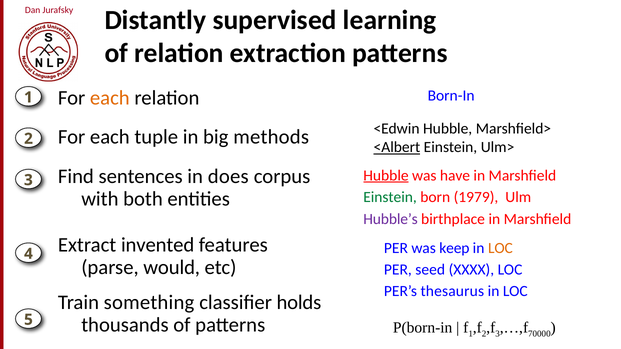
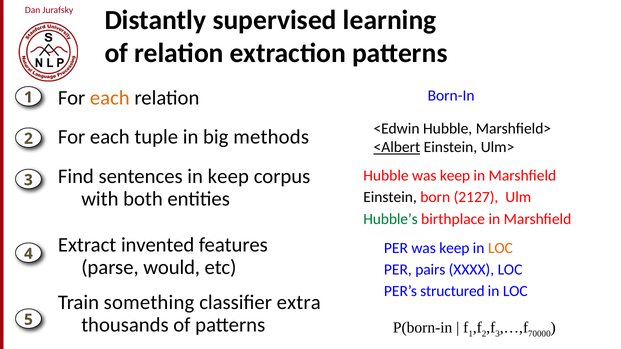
in does: does -> keep
Hubble at (386, 176) underline: present -> none
have at (455, 176): have -> keep
Einstein at (390, 197) colour: green -> black
1979: 1979 -> 2127
Hubble’s colour: purple -> green
seed: seed -> pairs
thesaurus: thesaurus -> structured
holds: holds -> extra
